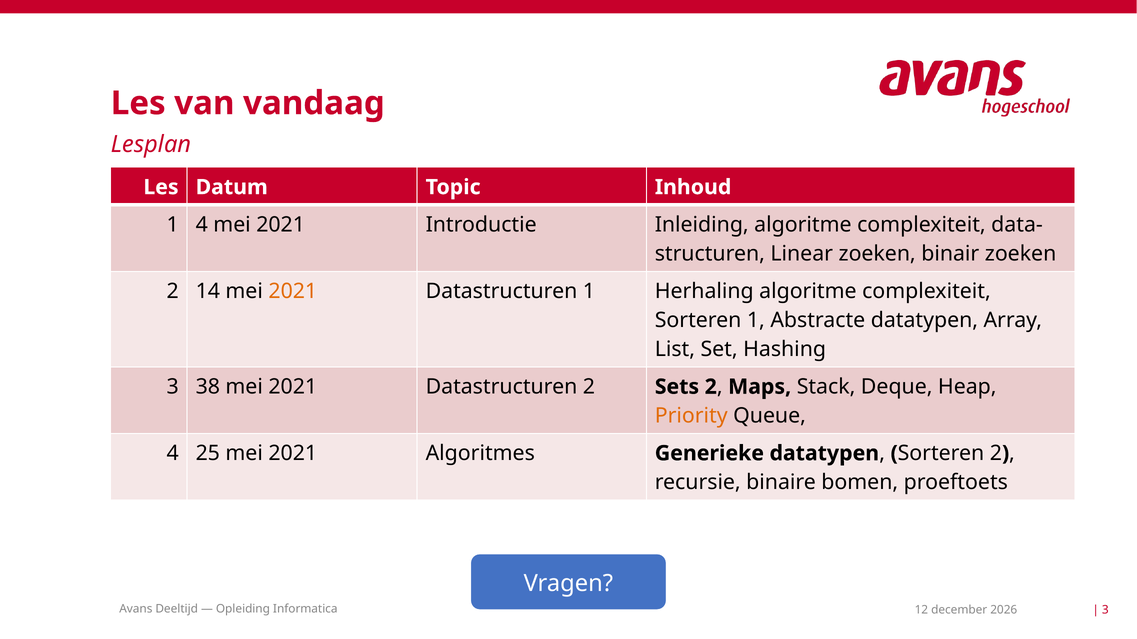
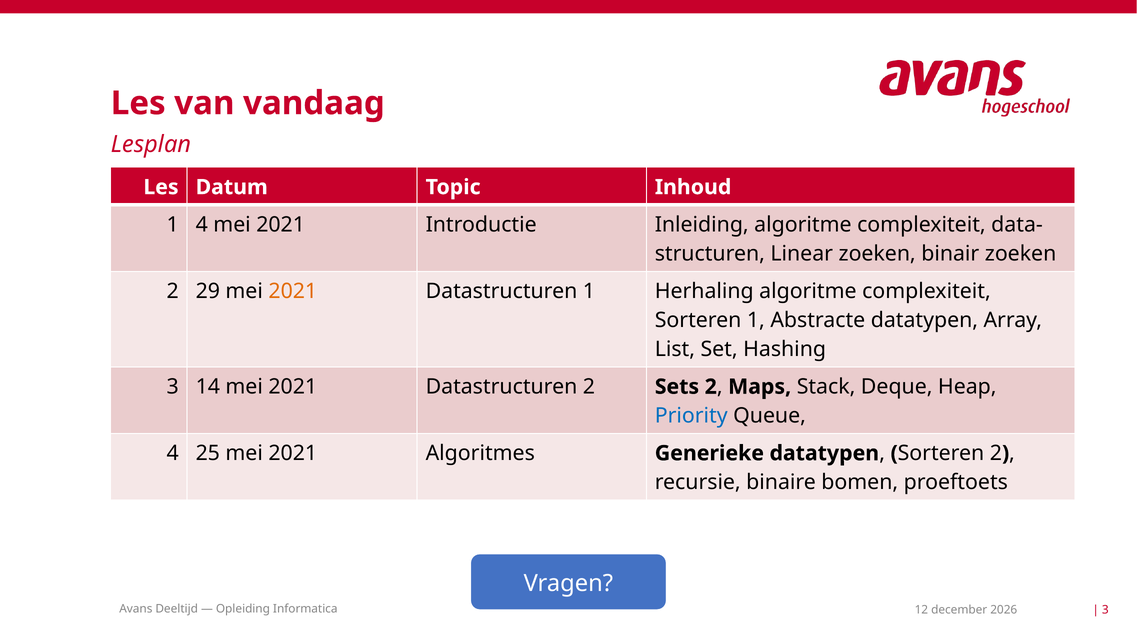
14: 14 -> 29
38: 38 -> 14
Priority colour: orange -> blue
